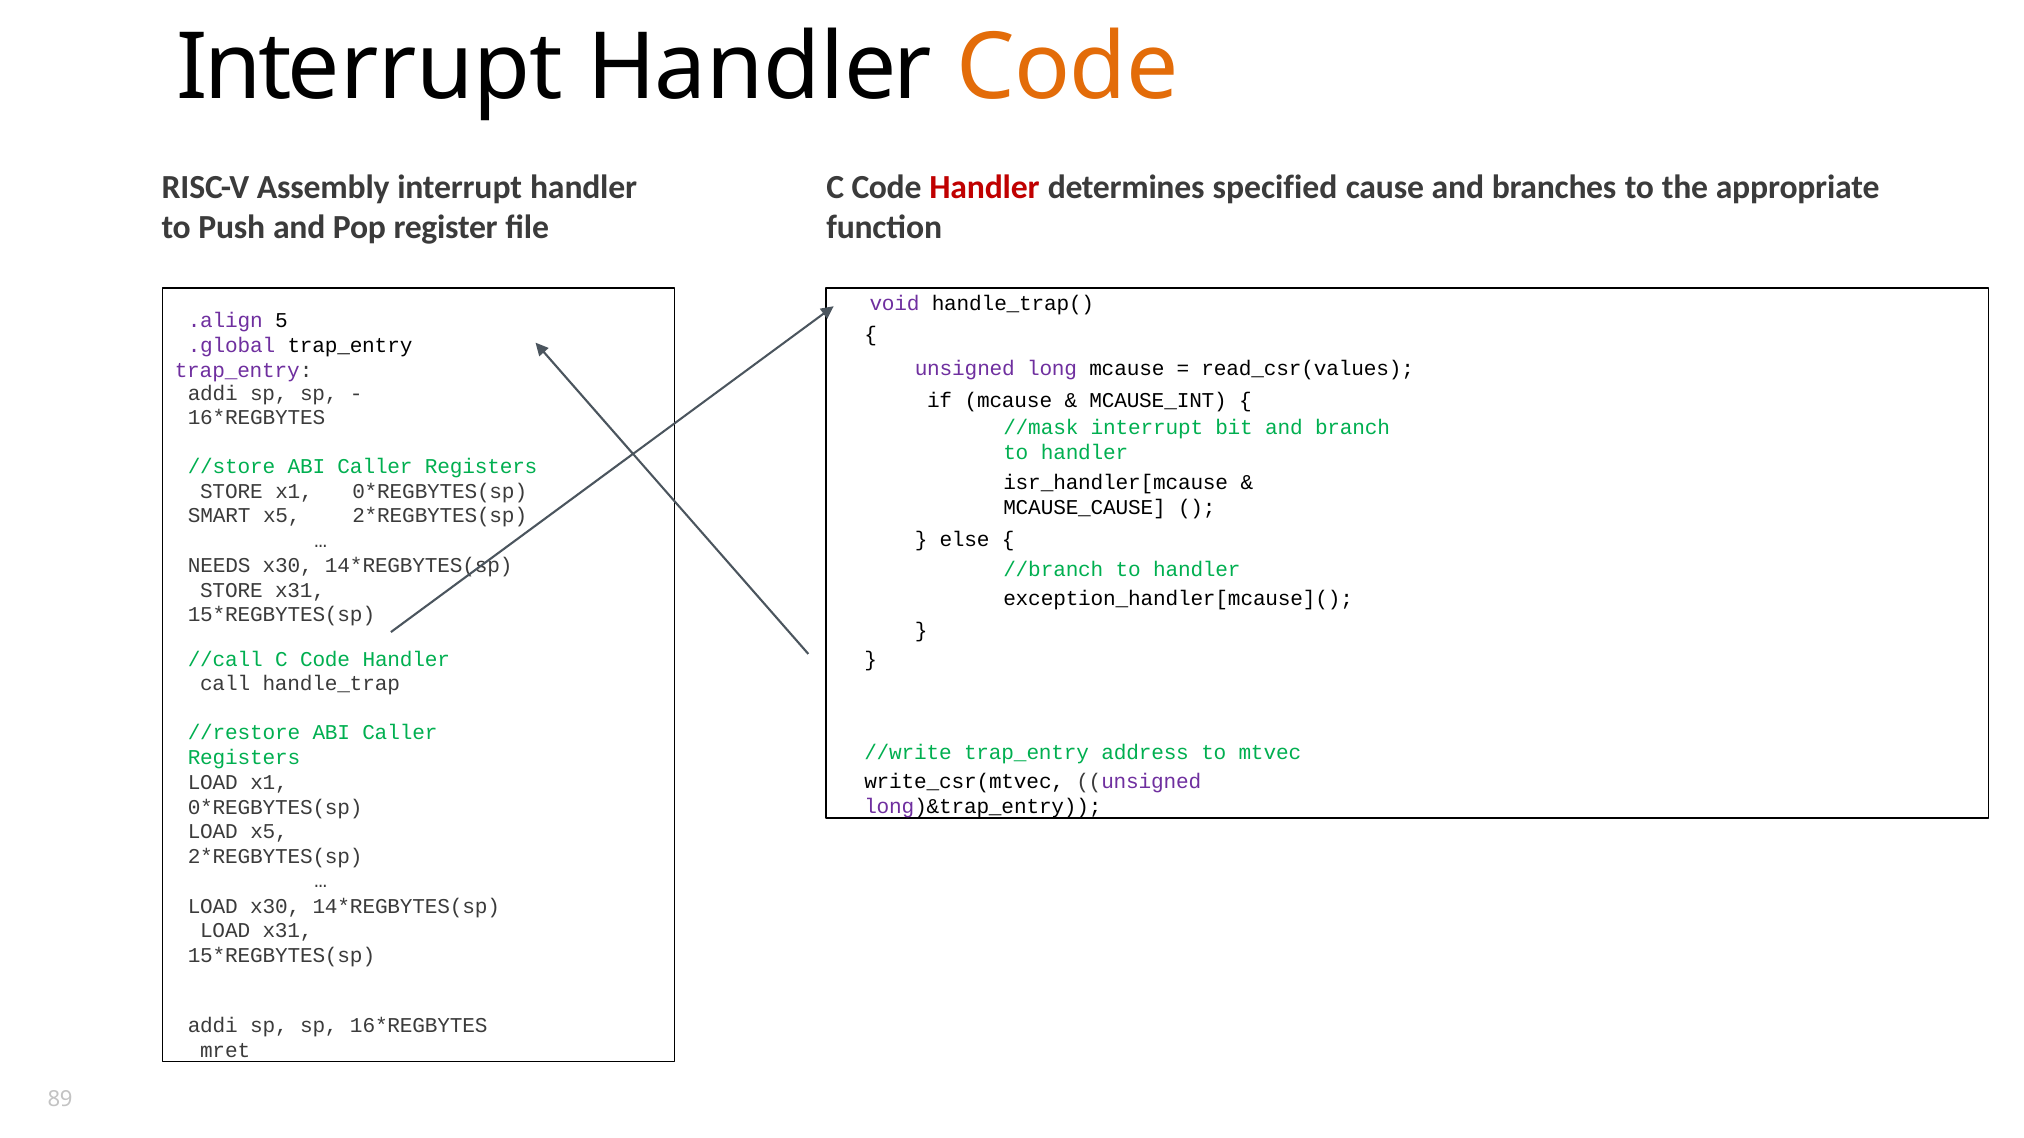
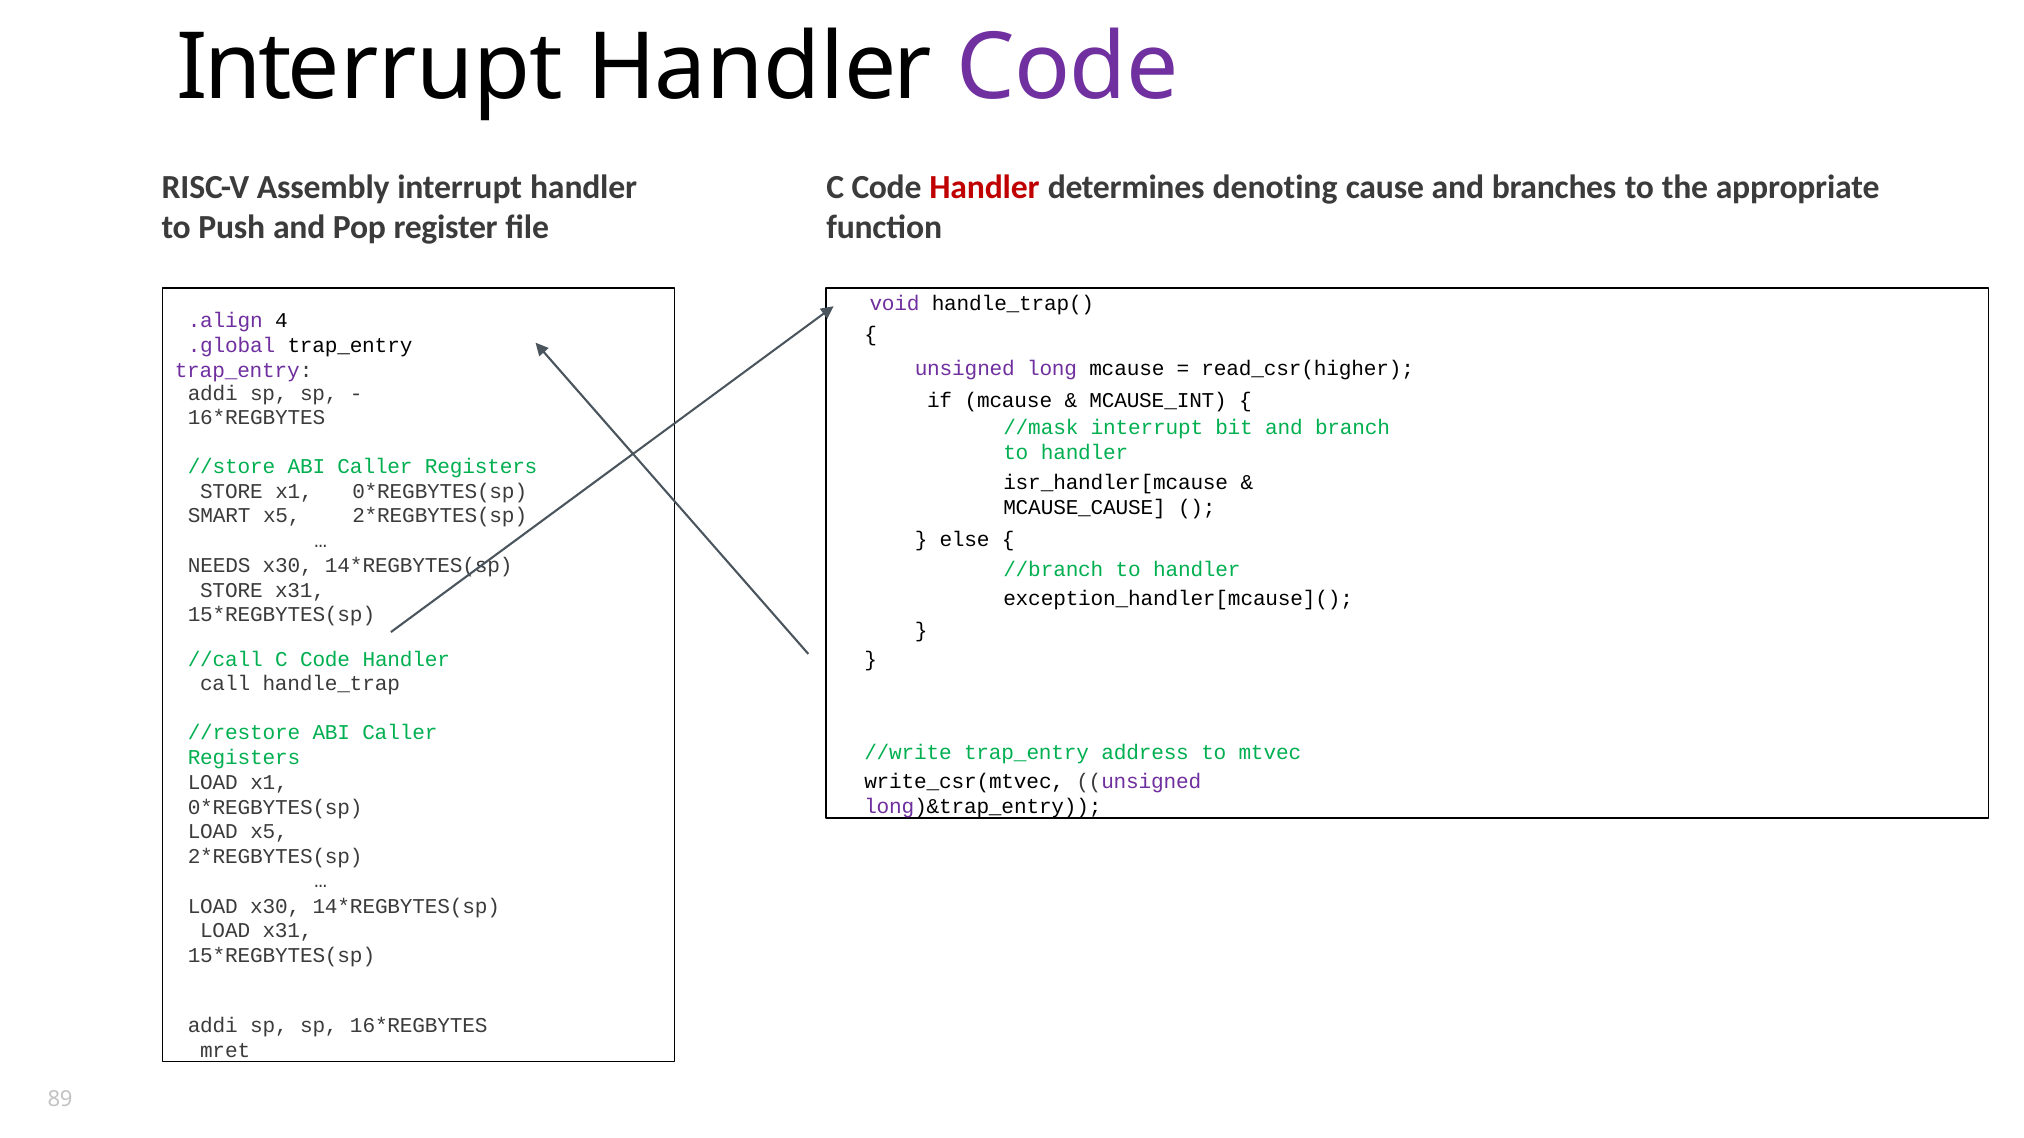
Code at (1068, 68) colour: orange -> purple
specified: specified -> denoting
5: 5 -> 4
read_csr(values: read_csr(values -> read_csr(higher
